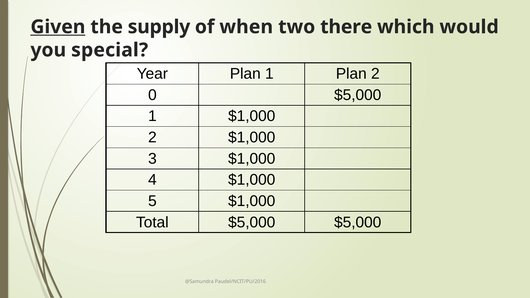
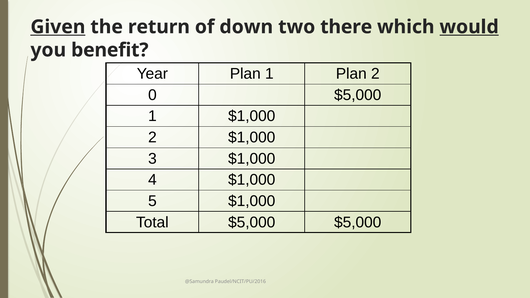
supply: supply -> return
when: when -> down
would underline: none -> present
special: special -> benefit
